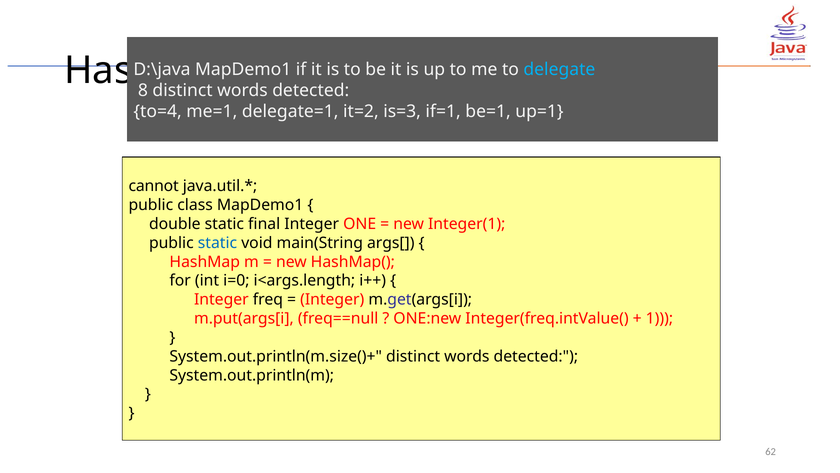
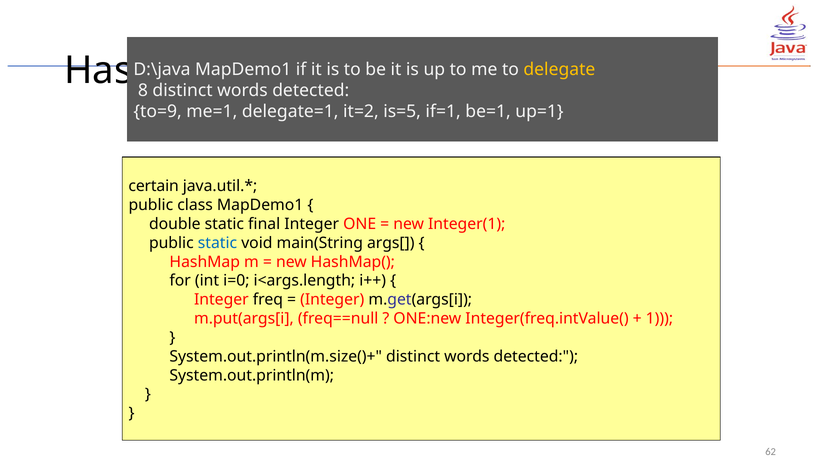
delegate colour: light blue -> yellow
to=4: to=4 -> to=9
is=3: is=3 -> is=5
cannot: cannot -> certain
